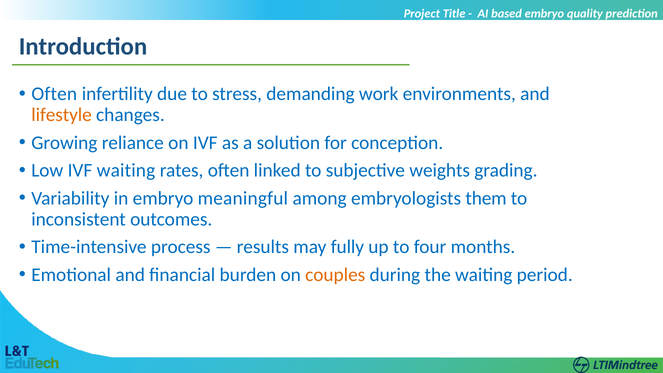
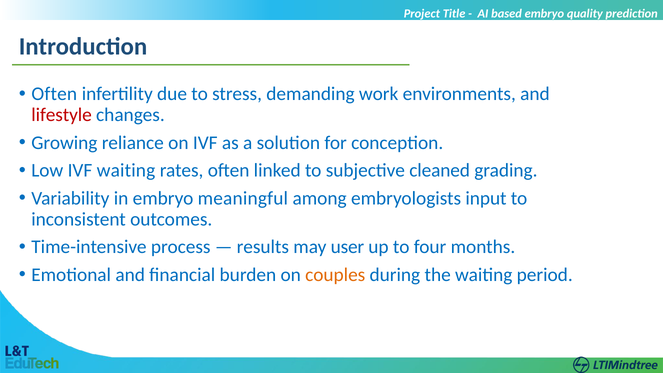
lifestyle colour: orange -> red
weights: weights -> cleaned
them: them -> input
fully: fully -> user
